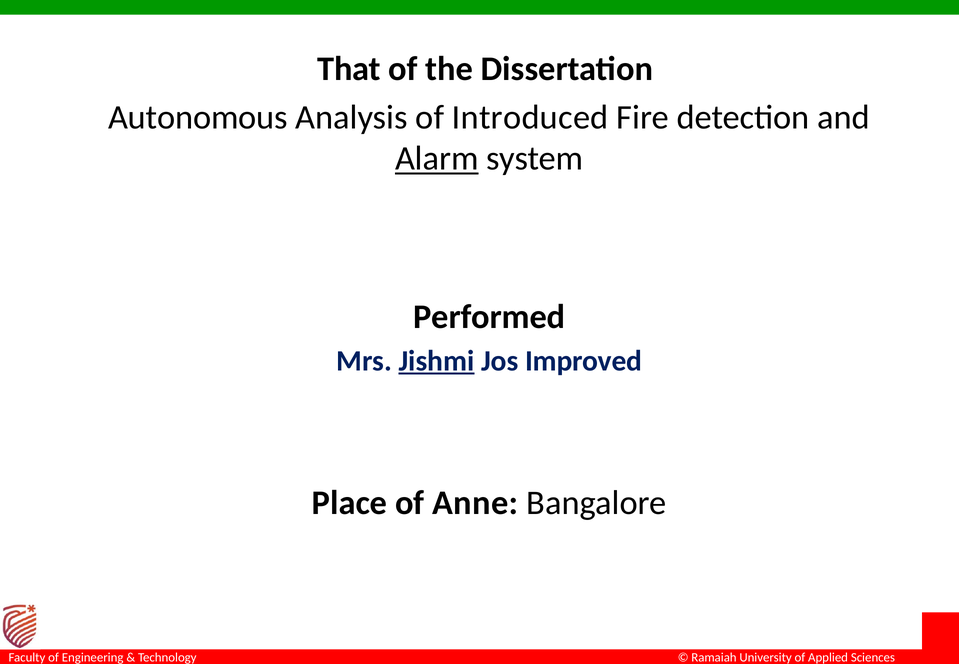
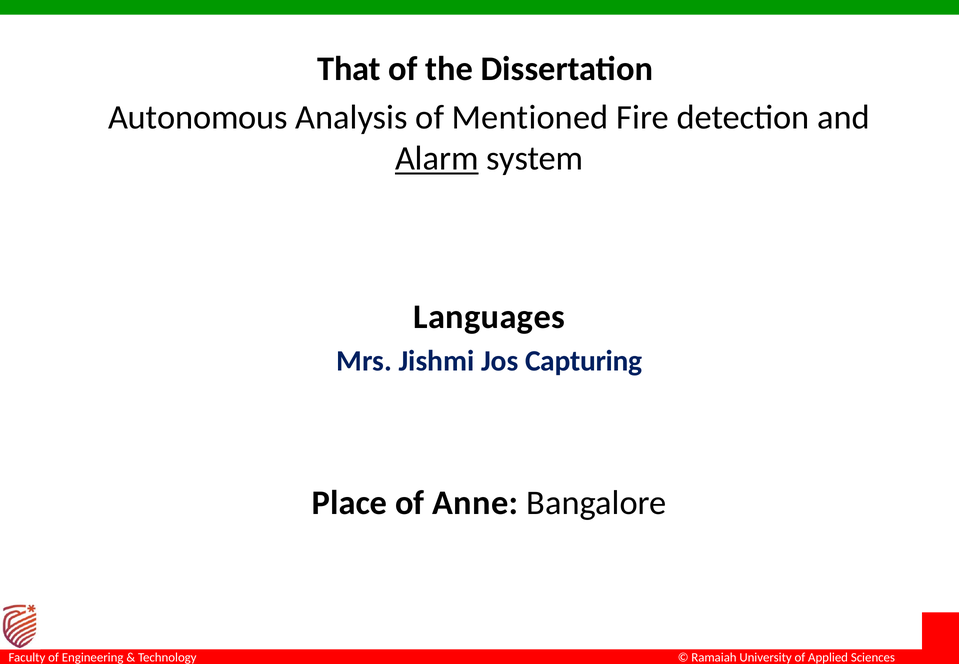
Introduced: Introduced -> Mentioned
Performed: Performed -> Languages
Jishmi underline: present -> none
Improved: Improved -> Capturing
